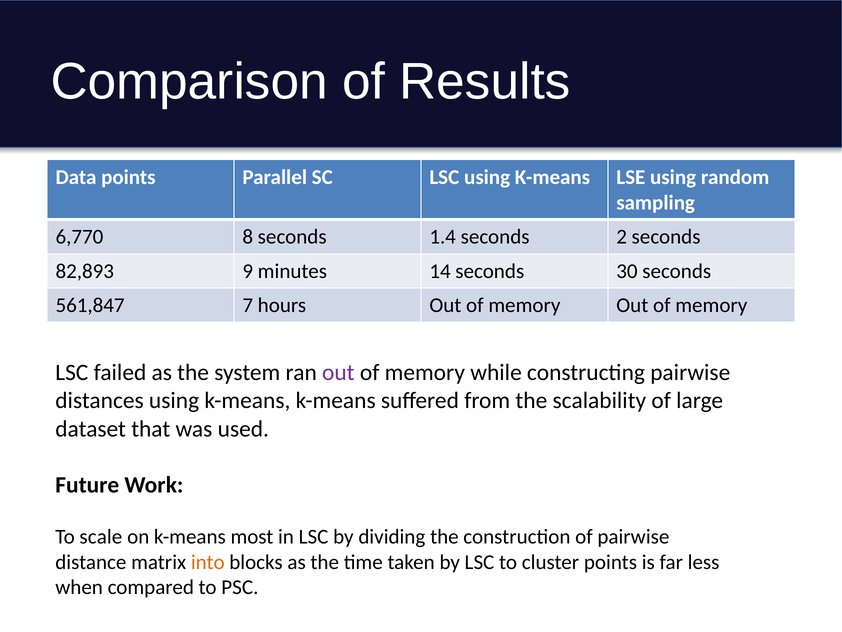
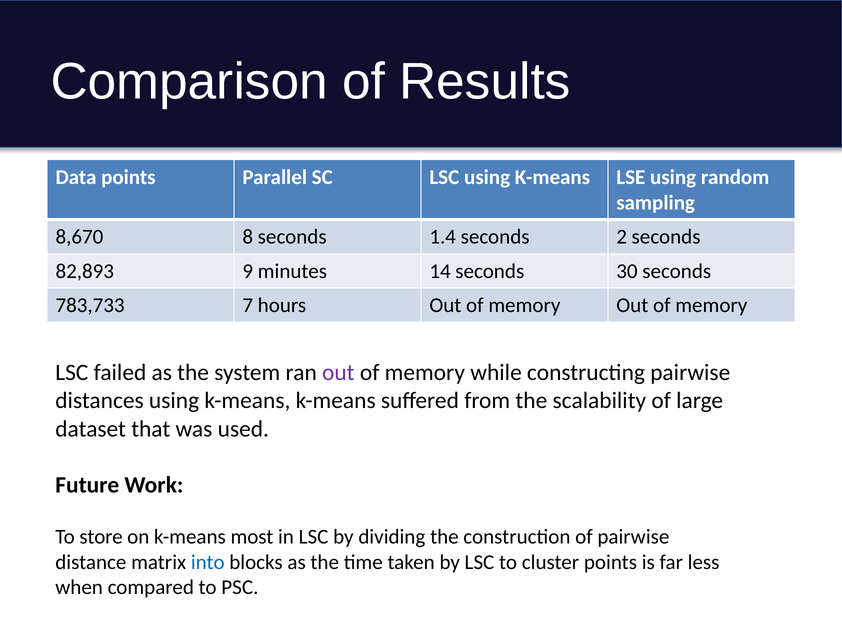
6,770: 6,770 -> 8,670
561,847: 561,847 -> 783,733
scale: scale -> store
into colour: orange -> blue
